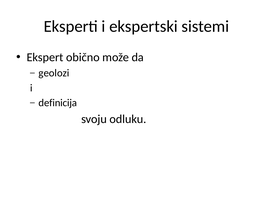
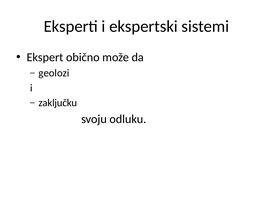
definicija: definicija -> zaključku
